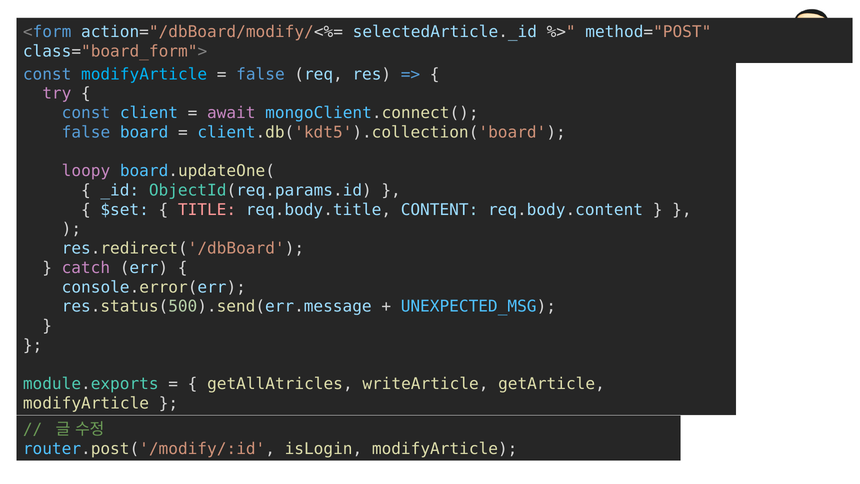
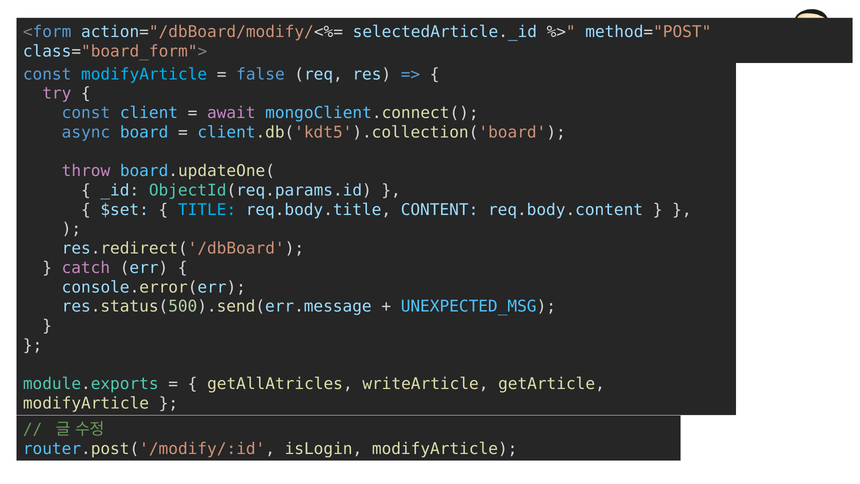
false at (86, 132): false -> async
loopy: loopy -> throw
TITLE colour: pink -> light blue
